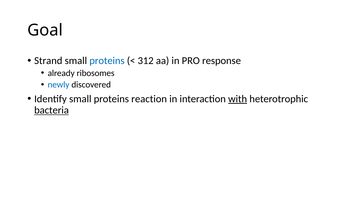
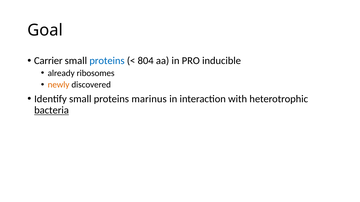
Strand: Strand -> Carrier
312: 312 -> 804
response: response -> inducible
newly colour: blue -> orange
reaction: reaction -> marinus
with underline: present -> none
